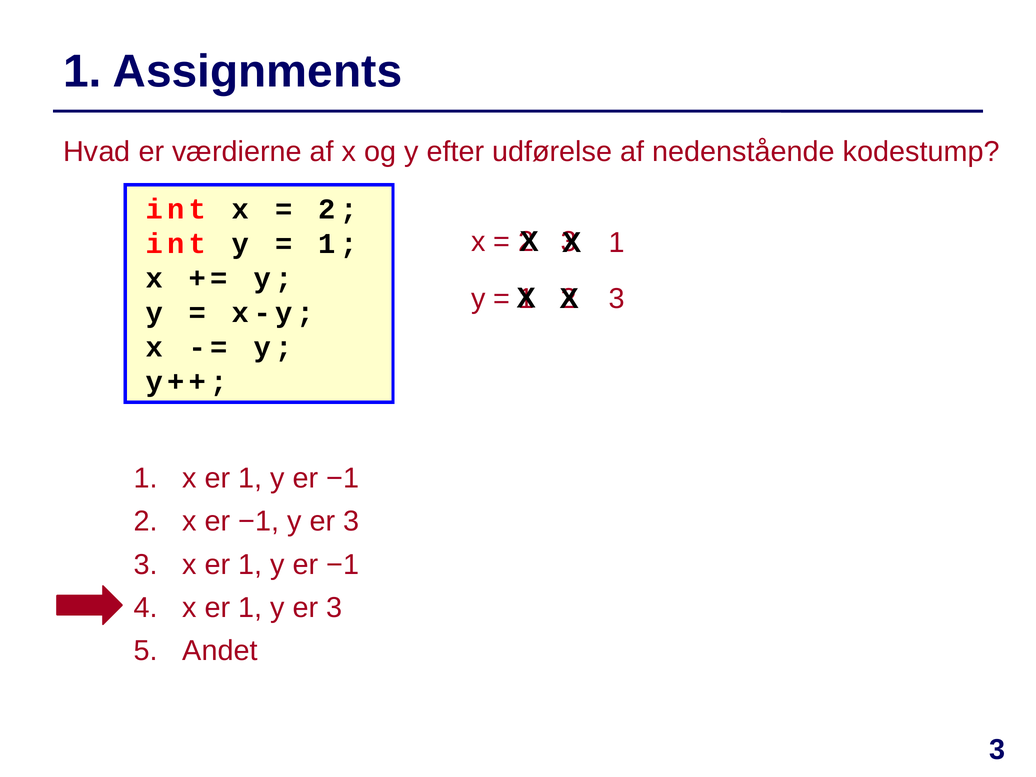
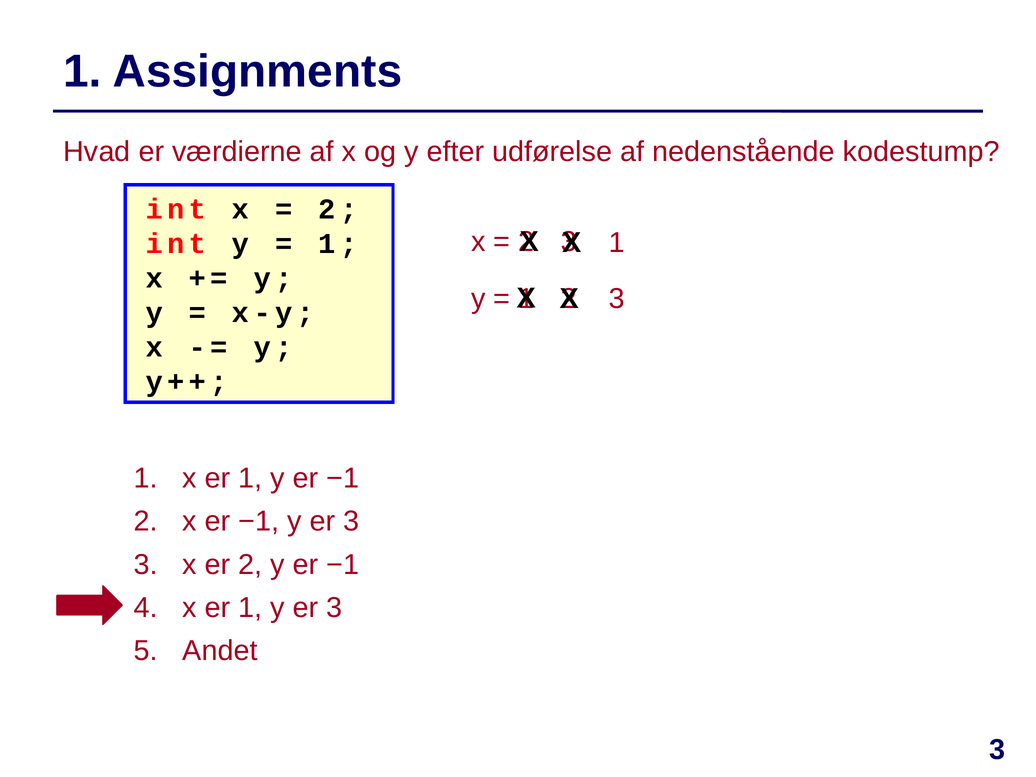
3 x er 1: 1 -> 2
